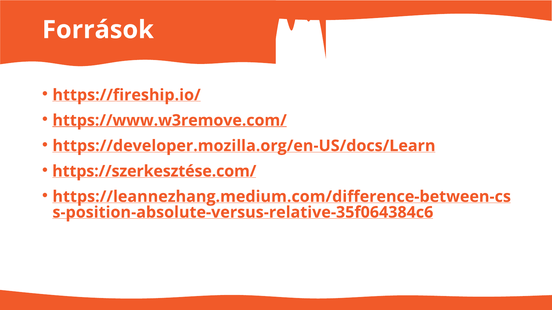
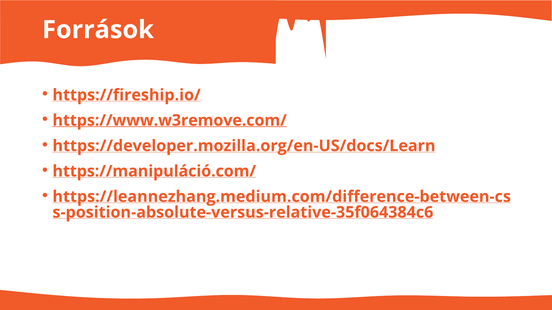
https://szerkesztése.com/: https://szerkesztése.com/ -> https://manipuláció.com/
